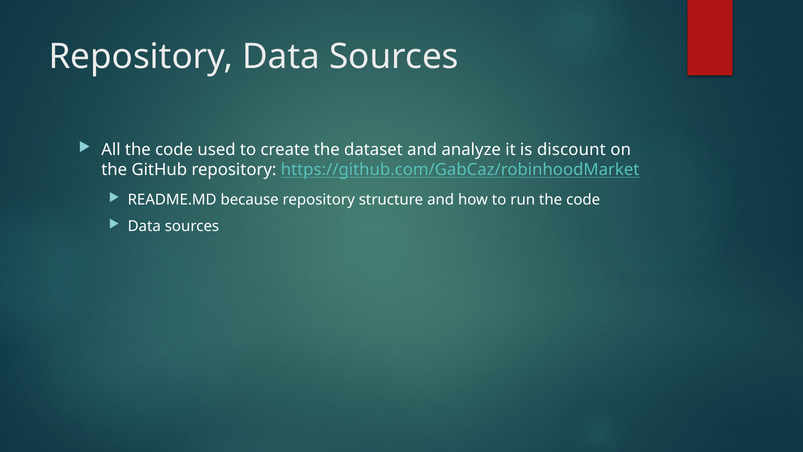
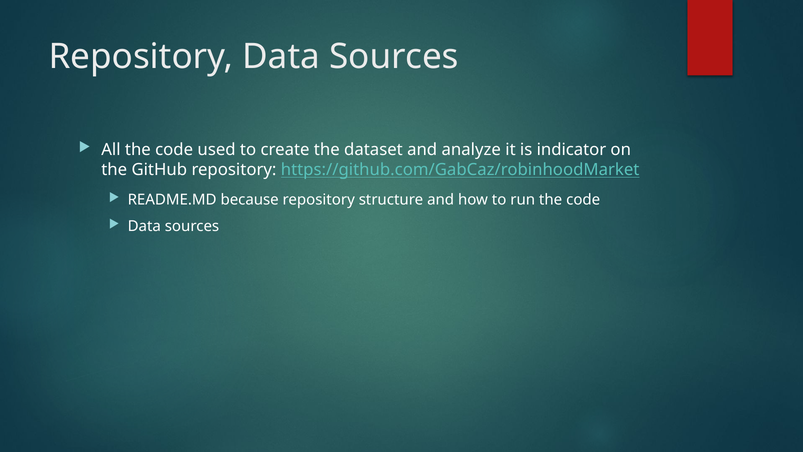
discount: discount -> indicator
